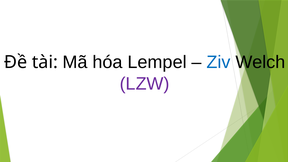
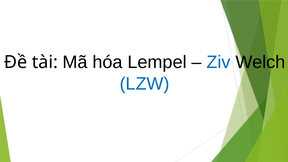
LZW colour: purple -> blue
